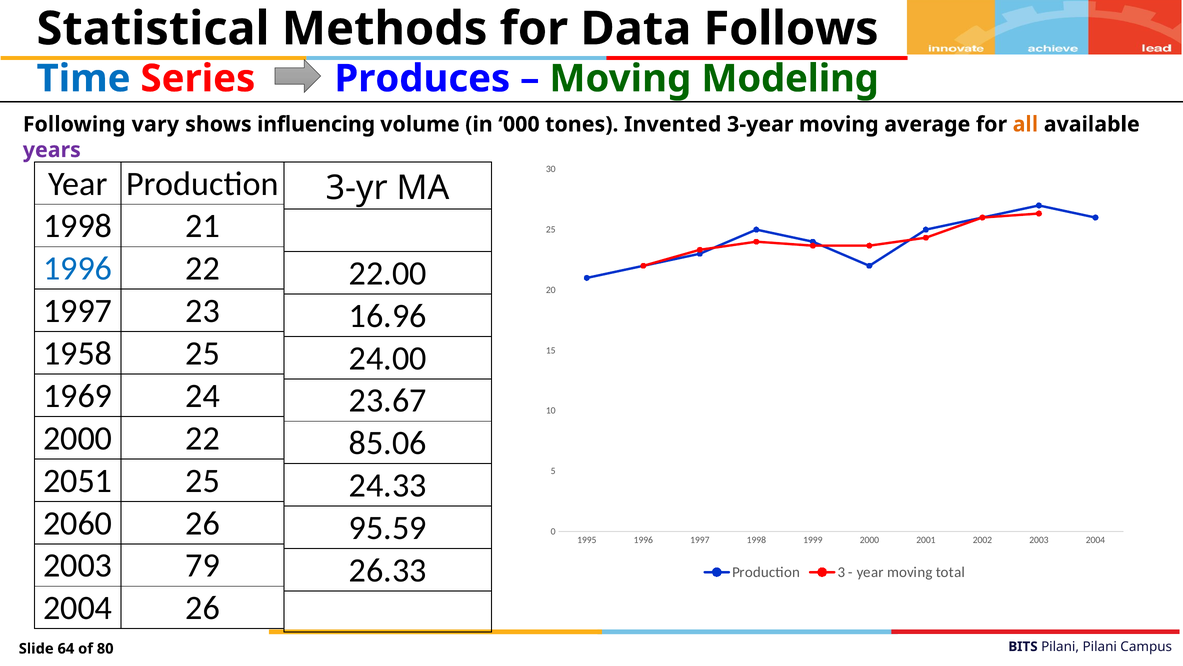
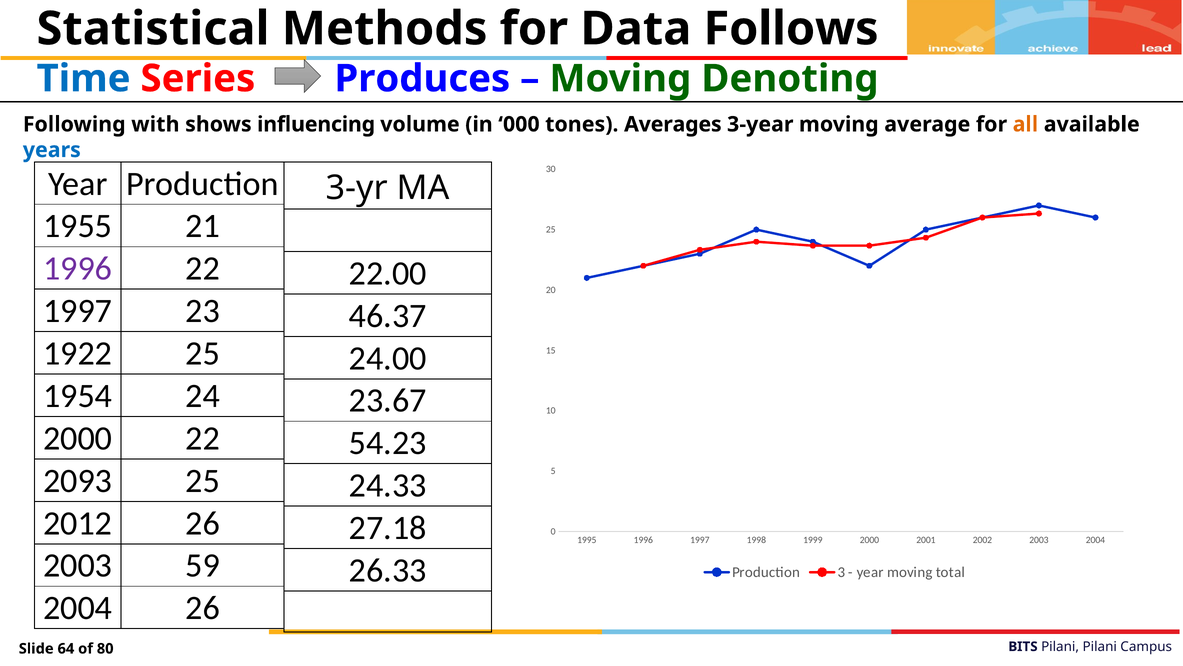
Modeling: Modeling -> Denoting
vary: vary -> with
Invented: Invented -> Averages
years colour: purple -> blue
1998 at (78, 226): 1998 -> 1955
1996 at (78, 268) colour: blue -> purple
16.96: 16.96 -> 46.37
1958: 1958 -> 1922
1969: 1969 -> 1954
85.06: 85.06 -> 54.23
2051: 2051 -> 2093
2060: 2060 -> 2012
95.59: 95.59 -> 27.18
79: 79 -> 59
